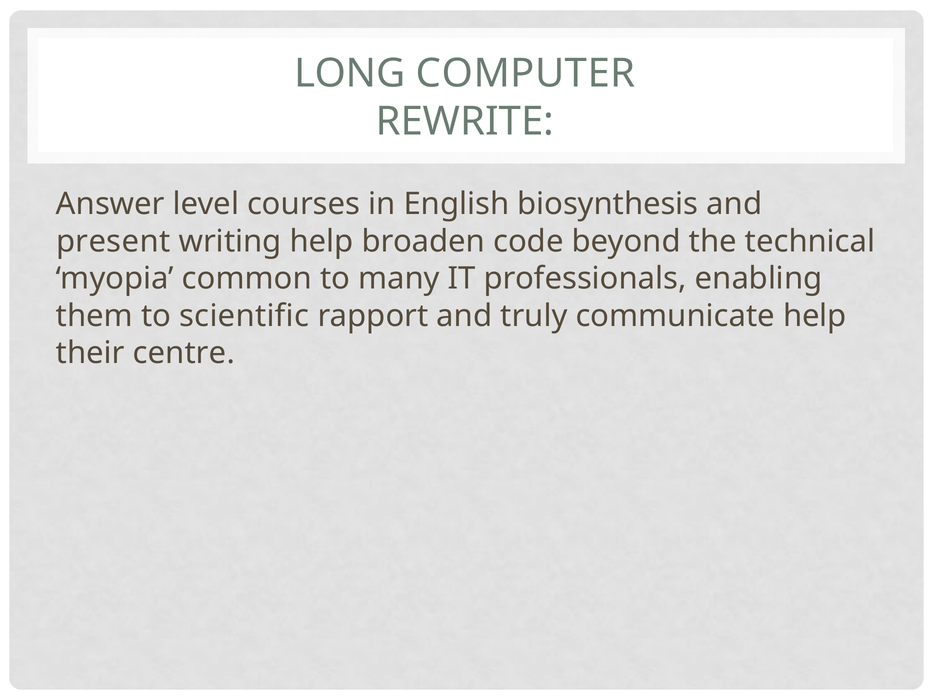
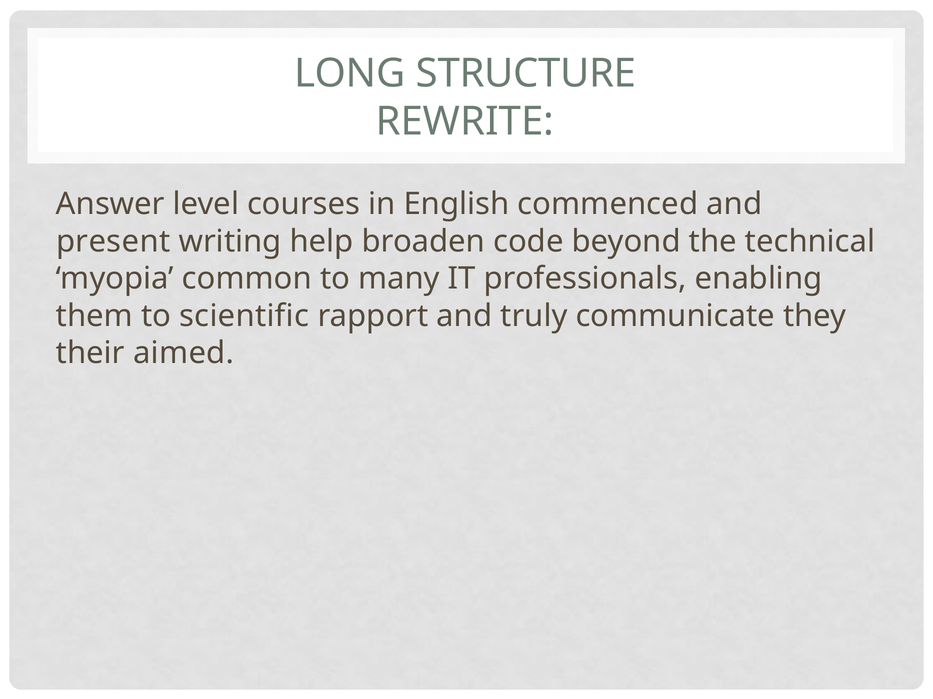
COMPUTER: COMPUTER -> STRUCTURE
biosynthesis: biosynthesis -> commenced
communicate help: help -> they
centre: centre -> aimed
